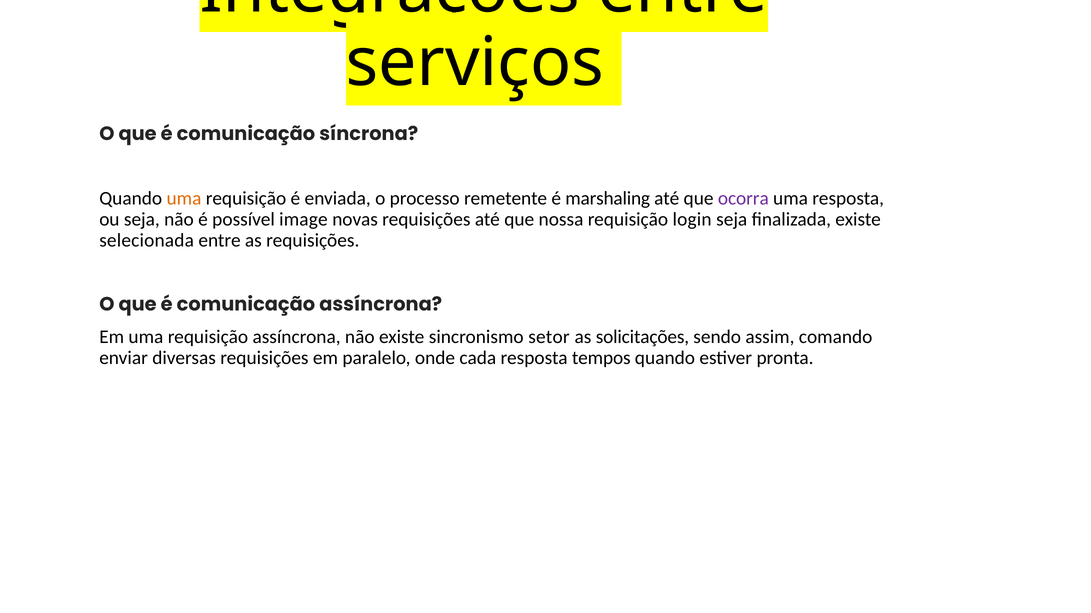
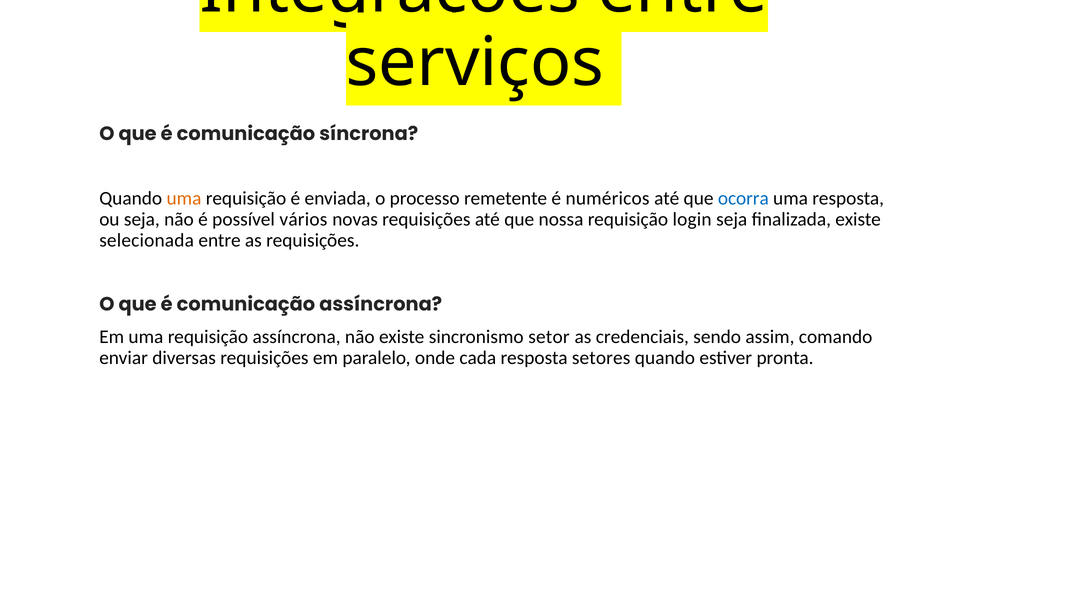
marshaling: marshaling -> numéricos
ocorra colour: purple -> blue
image: image -> vários
solicitações: solicitações -> credenciais
tempos: tempos -> setores
